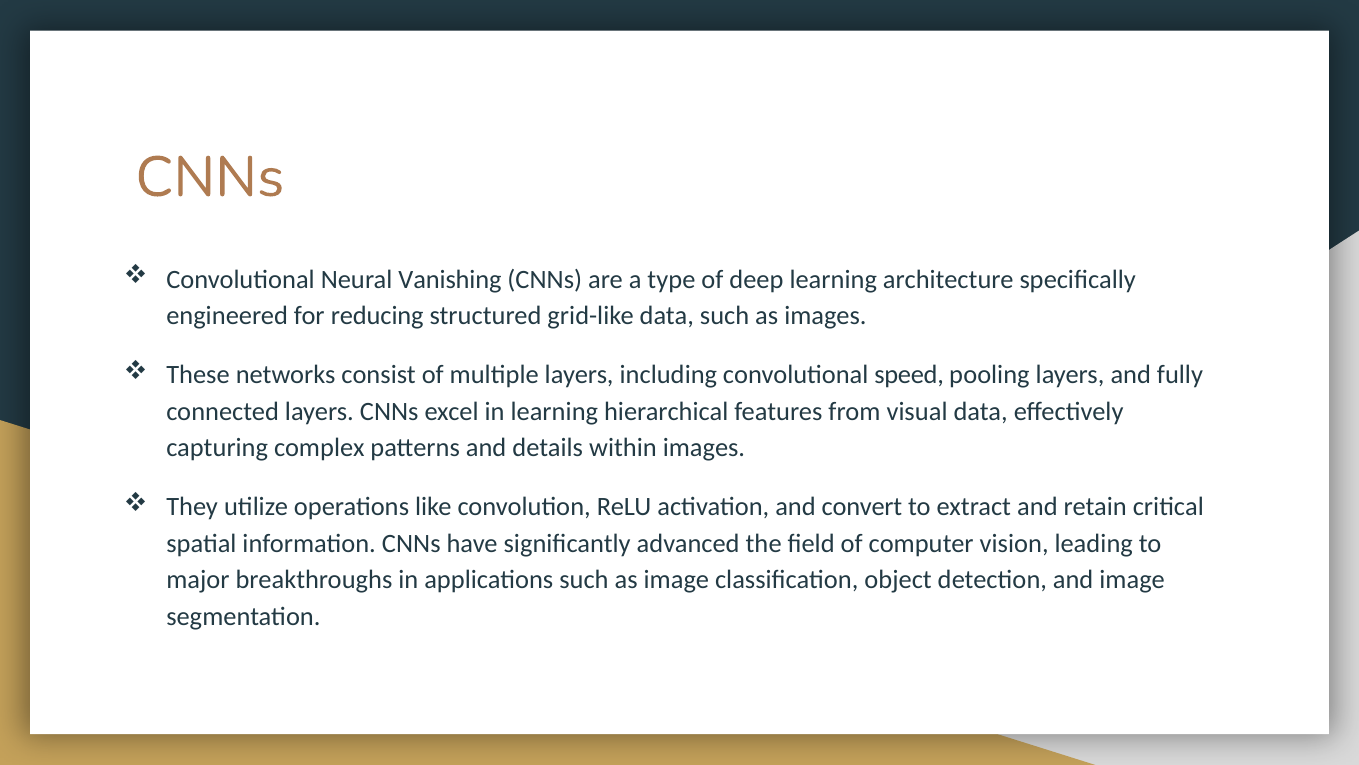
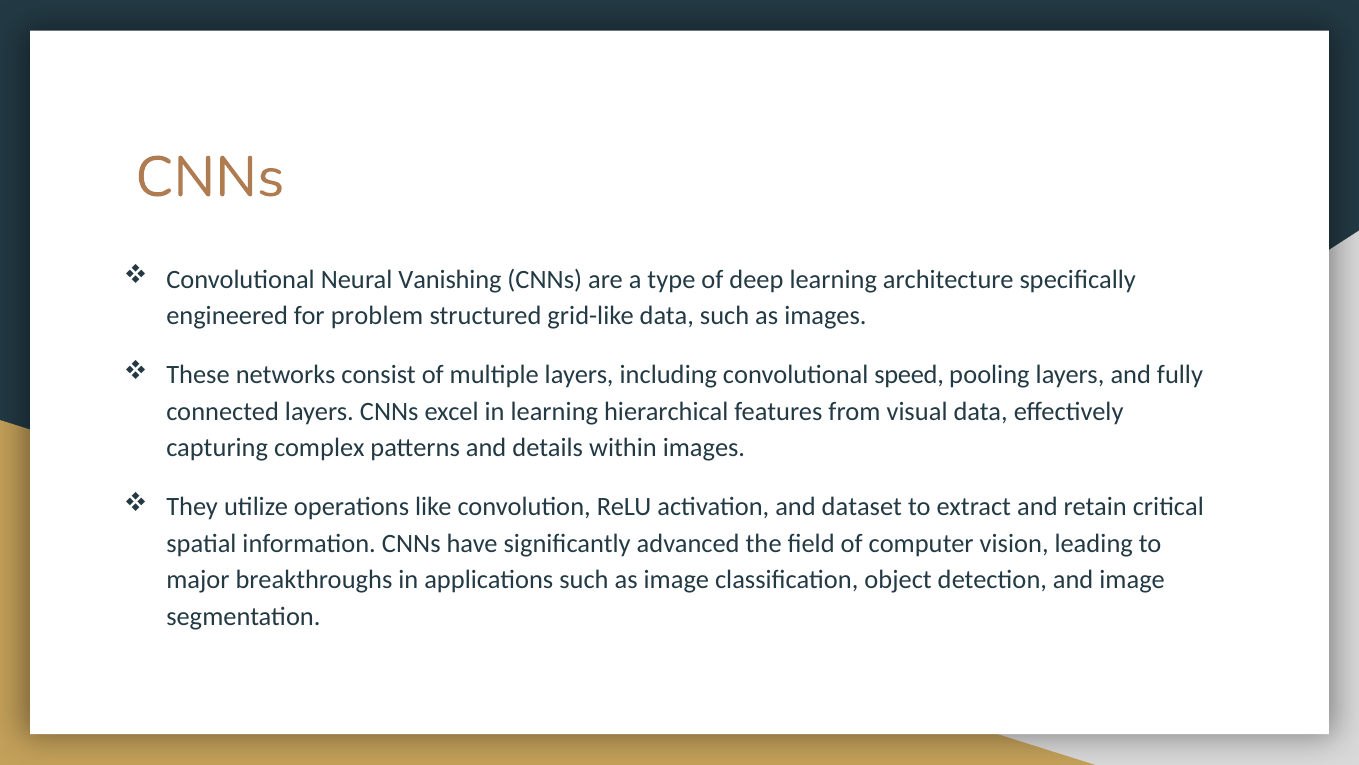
reducing: reducing -> problem
convert: convert -> dataset
